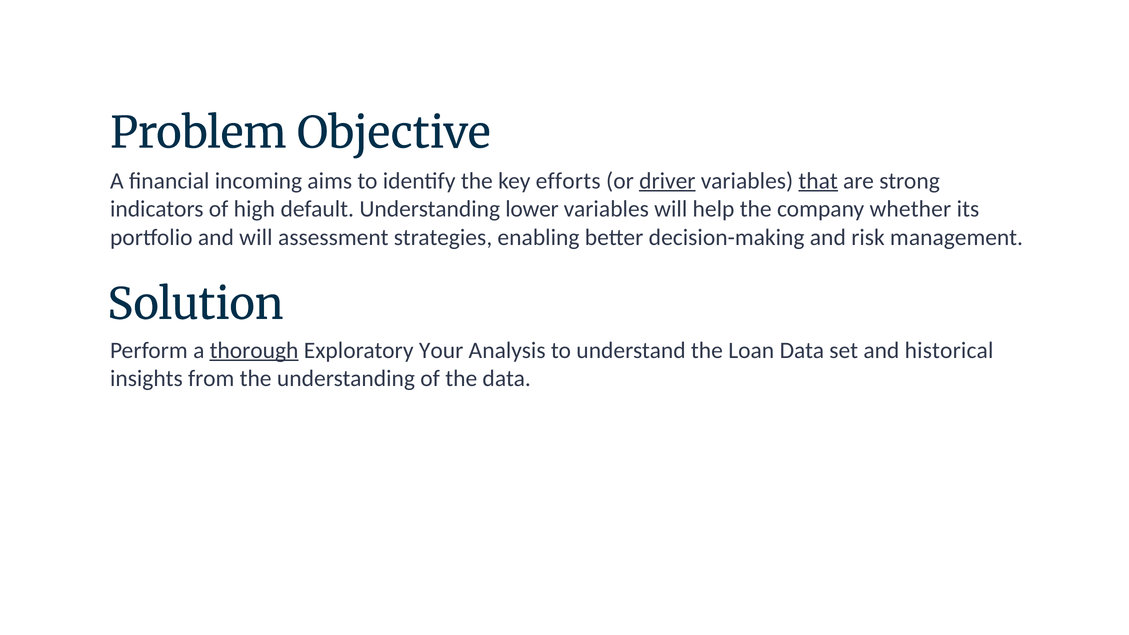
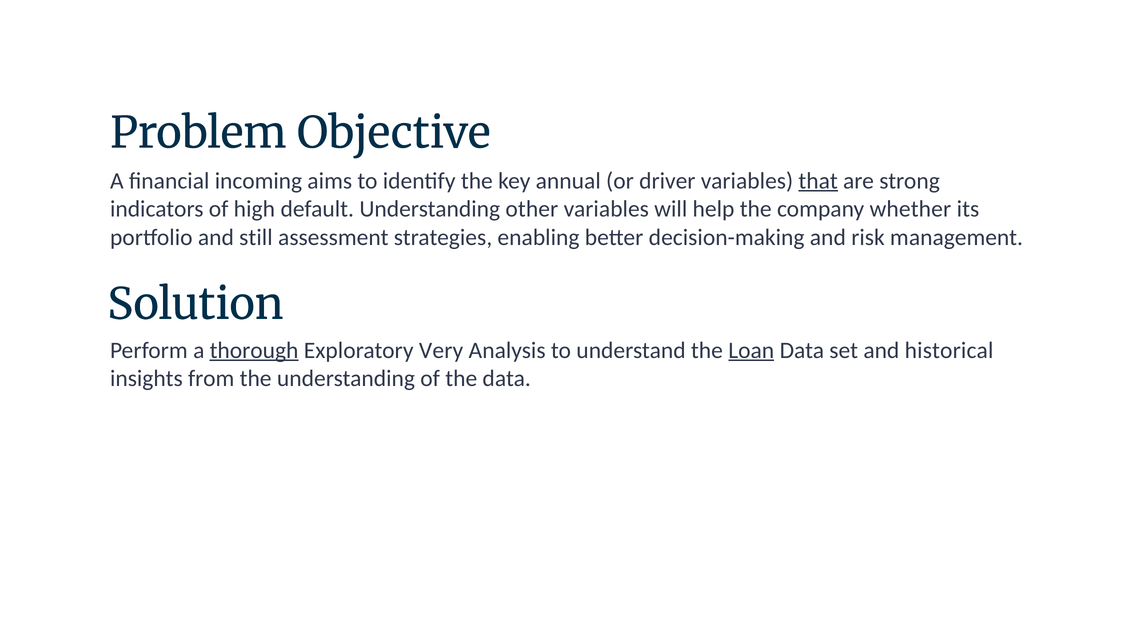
efforts: efforts -> annual
driver underline: present -> none
lower: lower -> other
and will: will -> still
Your: Your -> Very
Loan underline: none -> present
